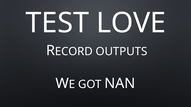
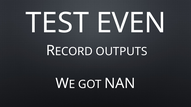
LOVE: LOVE -> EVEN
